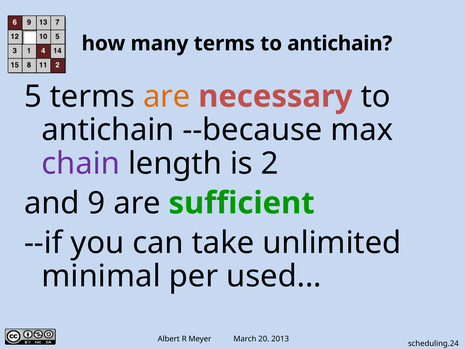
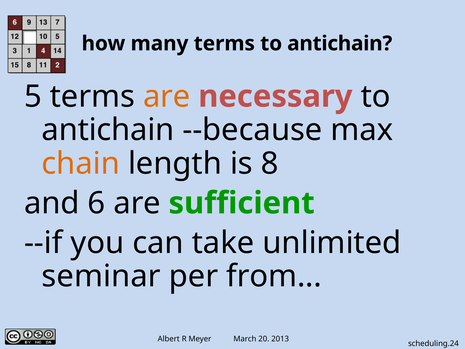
chain colour: purple -> orange
2: 2 -> 8
9: 9 -> 6
minimal: minimal -> seminar
used: used -> from
